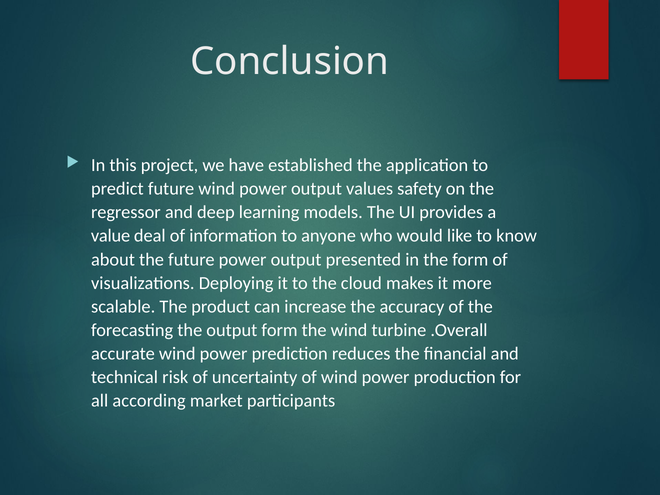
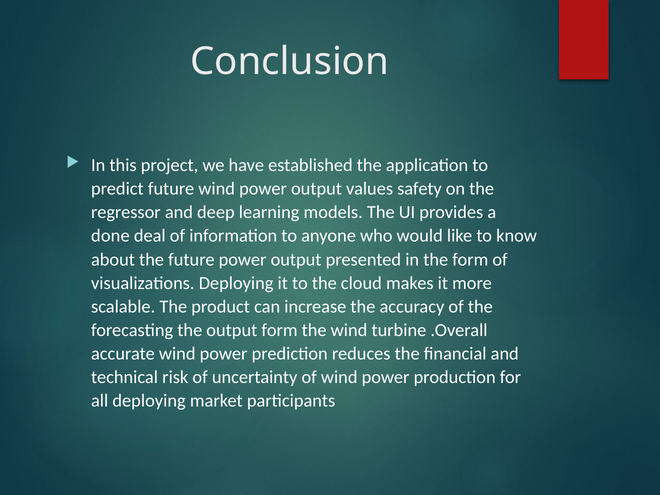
value: value -> done
all according: according -> deploying
